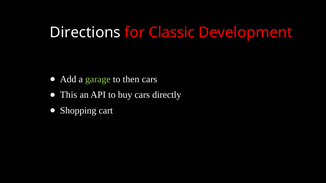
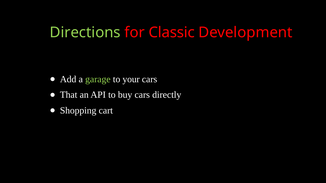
Directions colour: white -> light green
then: then -> your
This: This -> That
